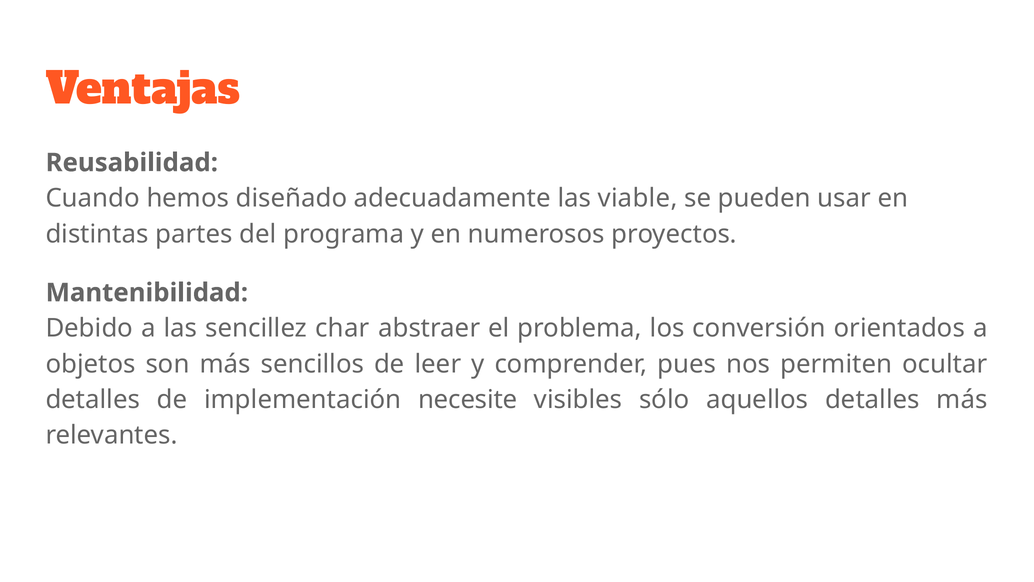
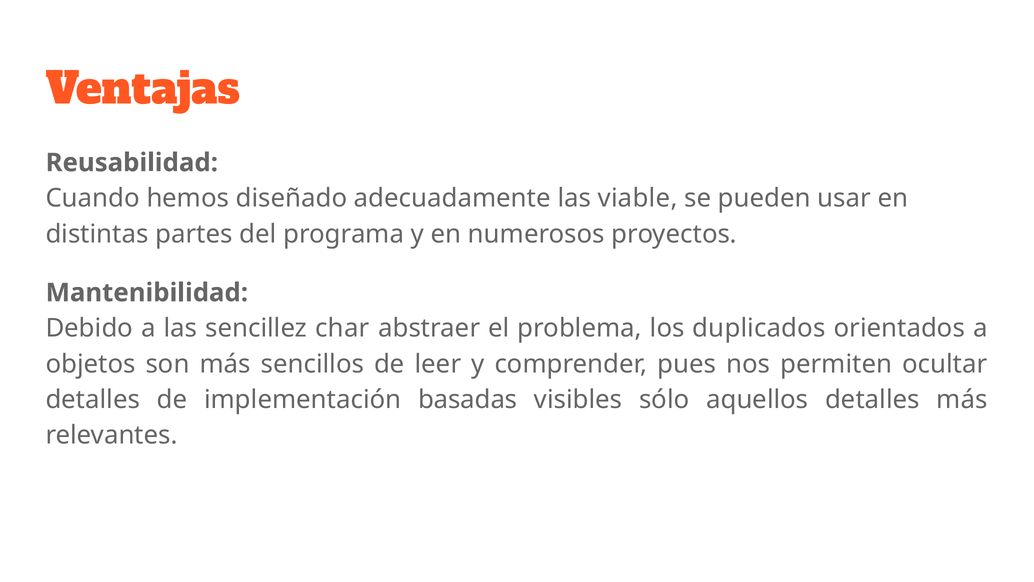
conversión: conversión -> duplicados
necesite: necesite -> basadas
